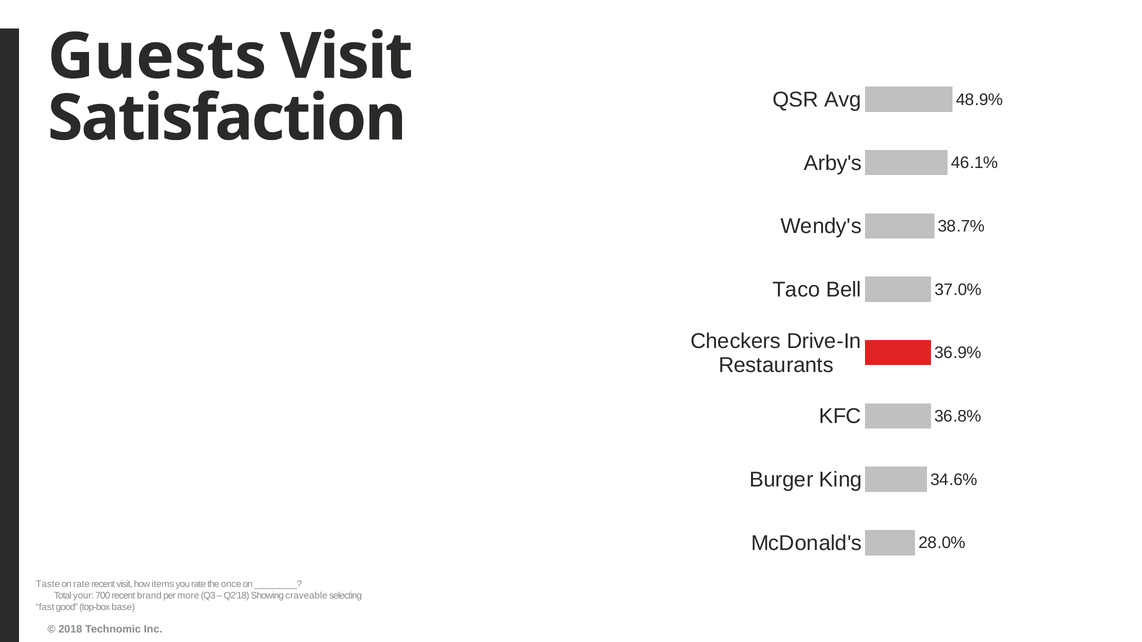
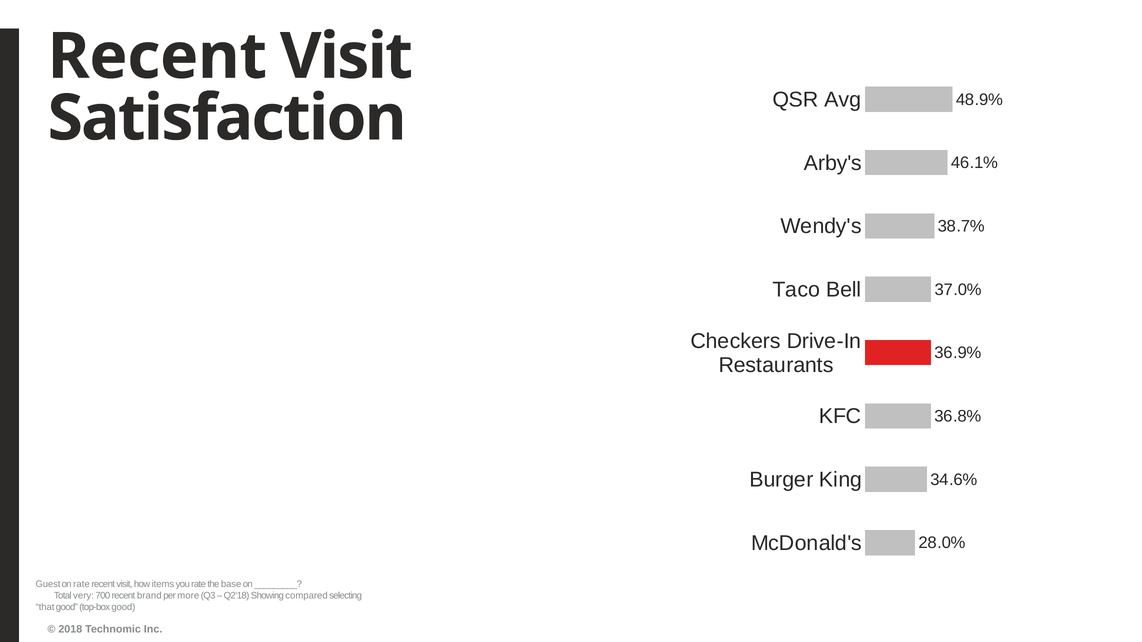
Guests at (157, 57): Guests -> Recent
Taste: Taste -> Guest
once: once -> base
your: your -> very
craveable: craveable -> compared
fast: fast -> that
top-box base: base -> good
